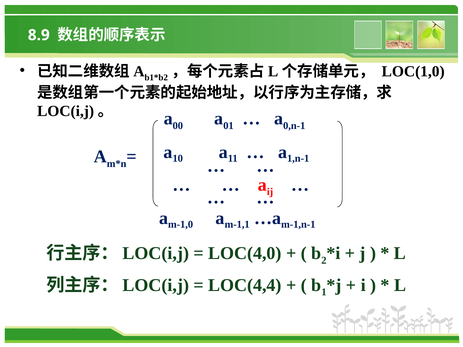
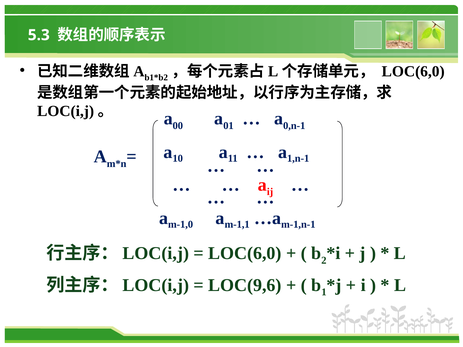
8.9: 8.9 -> 5.3
LOC(1,0 at (413, 72): LOC(1,0 -> LOC(6,0
LOC(4,0 at (245, 254): LOC(4,0 -> LOC(6,0
LOC(4,4: LOC(4,4 -> LOC(9,6
